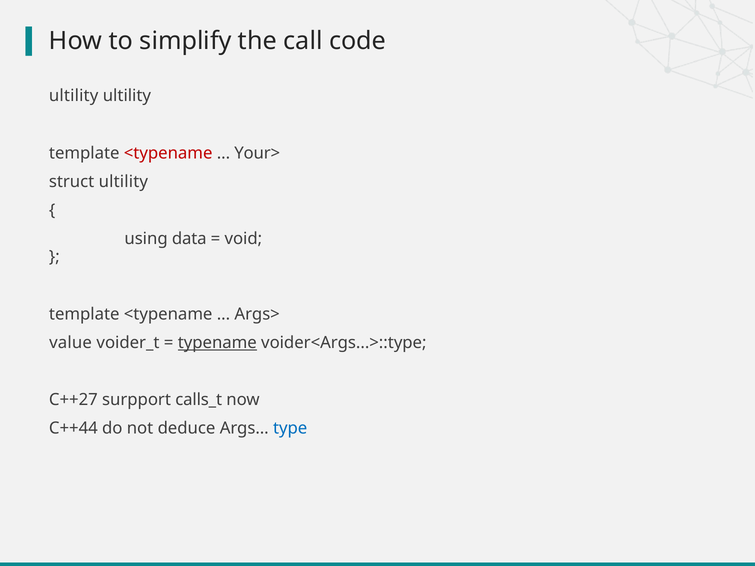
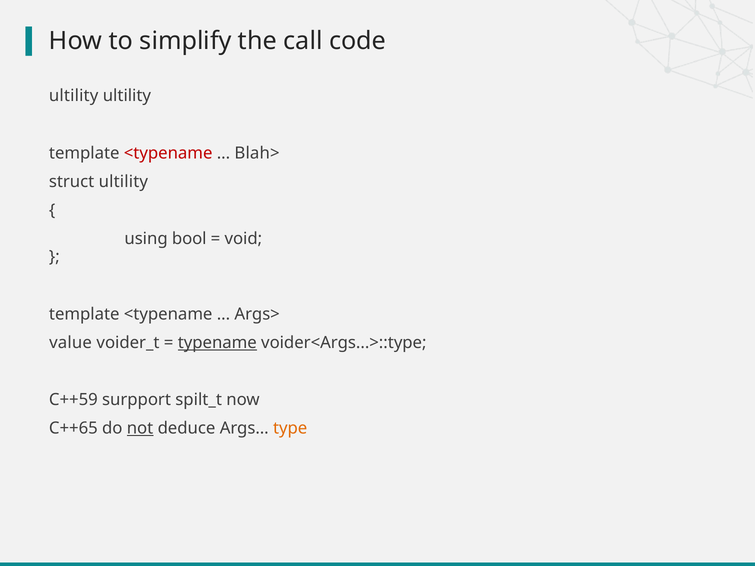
Your>: Your> -> Blah>
data: data -> bool
C++27: C++27 -> C++59
calls_t: calls_t -> spilt_t
C++44: C++44 -> C++65
not underline: none -> present
type colour: blue -> orange
